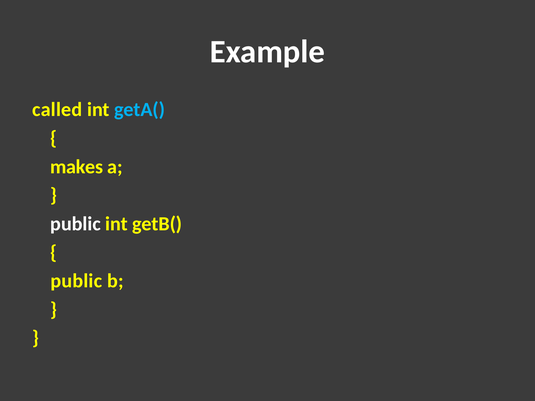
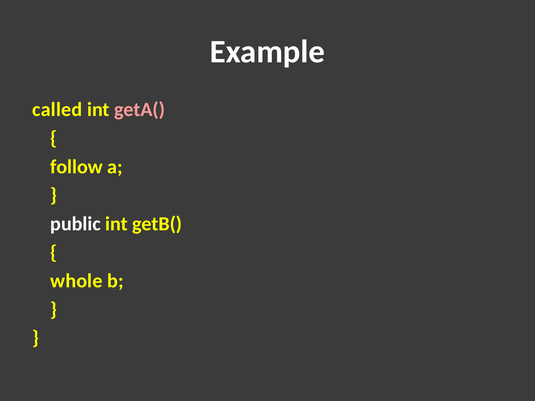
getA( colour: light blue -> pink
makes: makes -> follow
public at (76, 281): public -> whole
